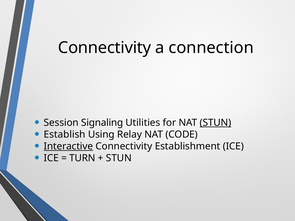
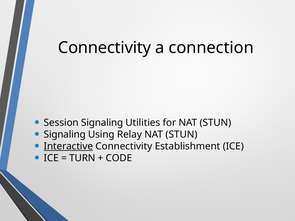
STUN at (215, 123) underline: present -> none
Establish at (65, 135): Establish -> Signaling
Relay NAT CODE: CODE -> STUN
STUN at (119, 158): STUN -> CODE
